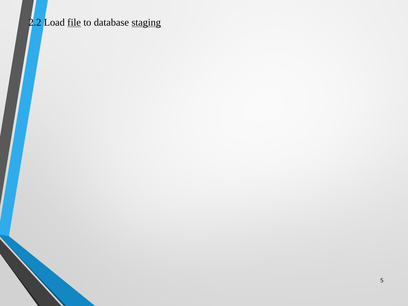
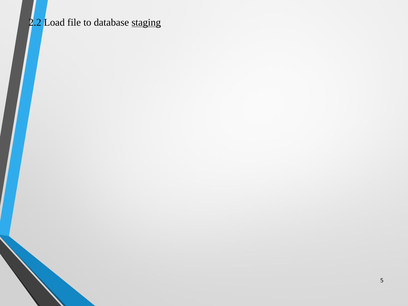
file underline: present -> none
